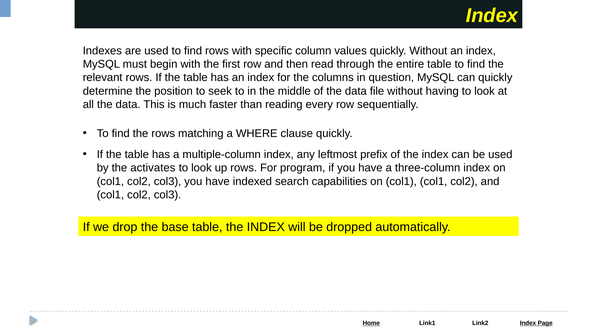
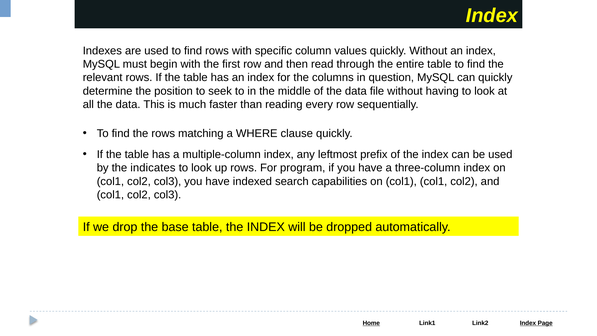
activates: activates -> indicates
